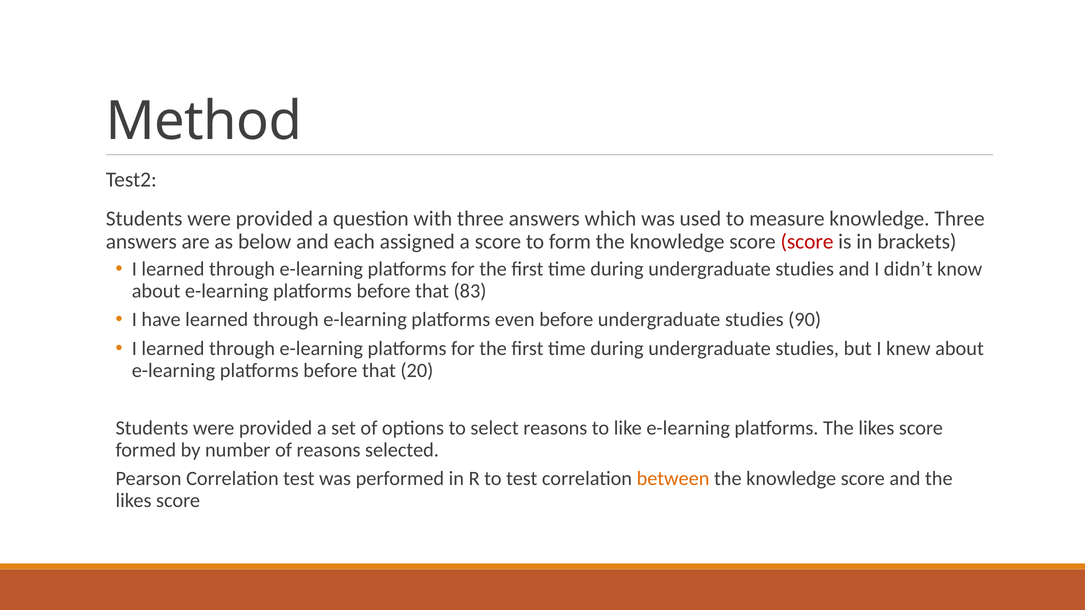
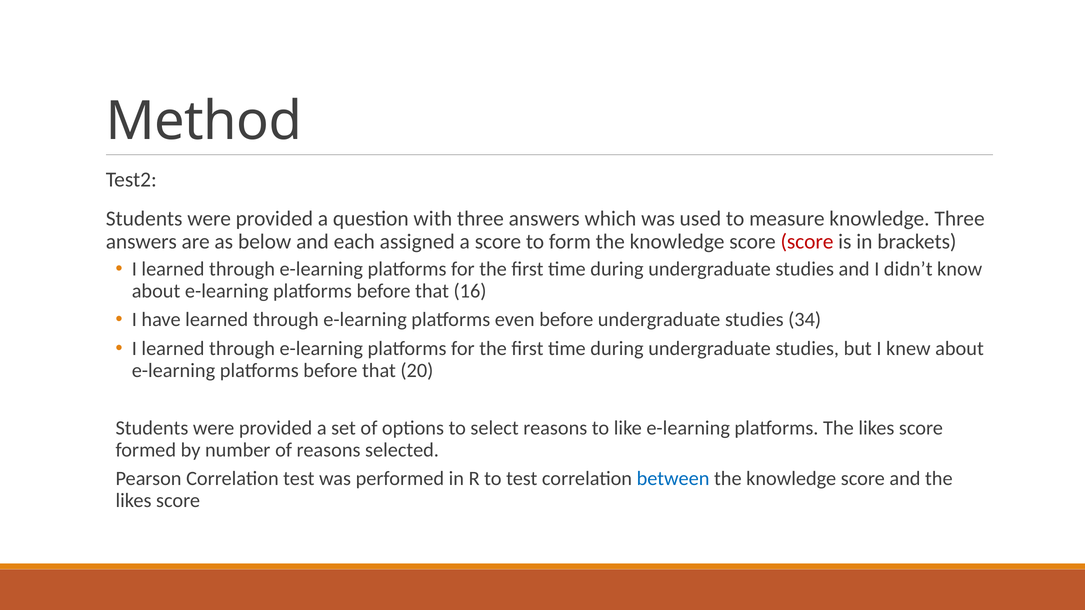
83: 83 -> 16
90: 90 -> 34
between colour: orange -> blue
